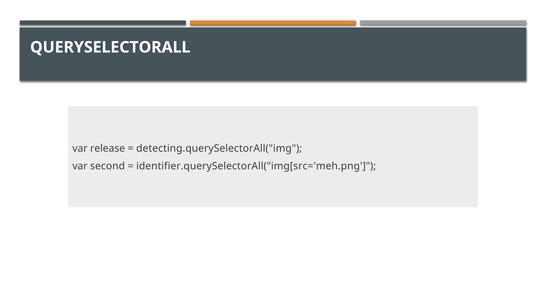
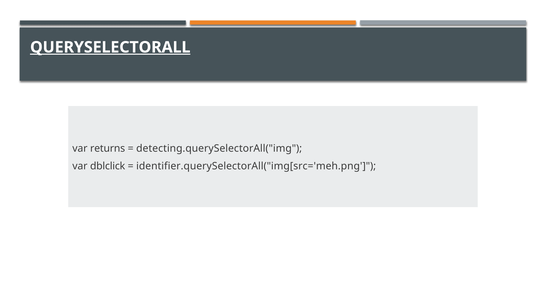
QUERYSELECTORALL underline: none -> present
release: release -> returns
second: second -> dblclick
